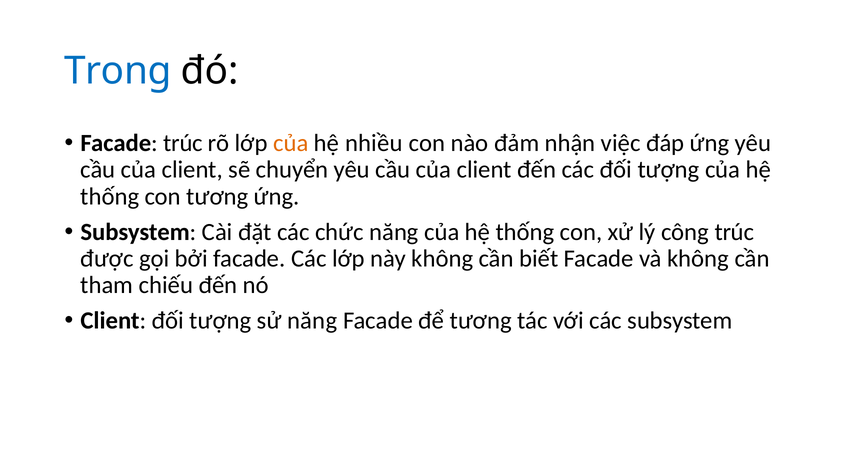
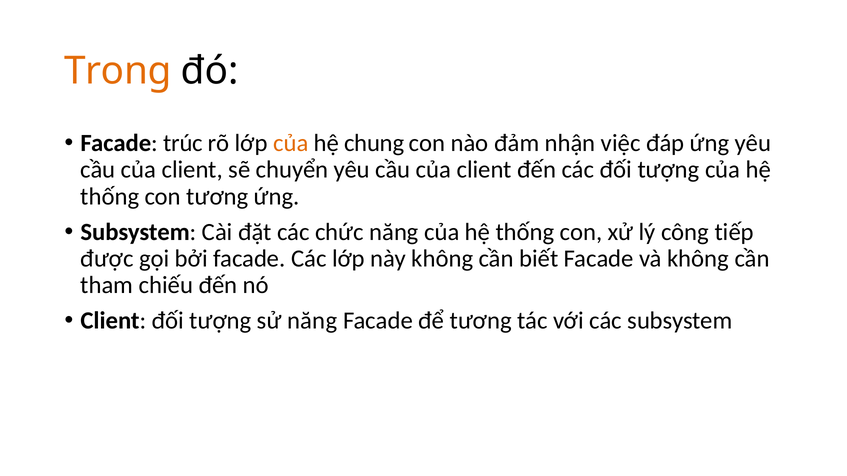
Trong colour: blue -> orange
nhiều: nhiều -> chung
công trúc: trúc -> tiếp
